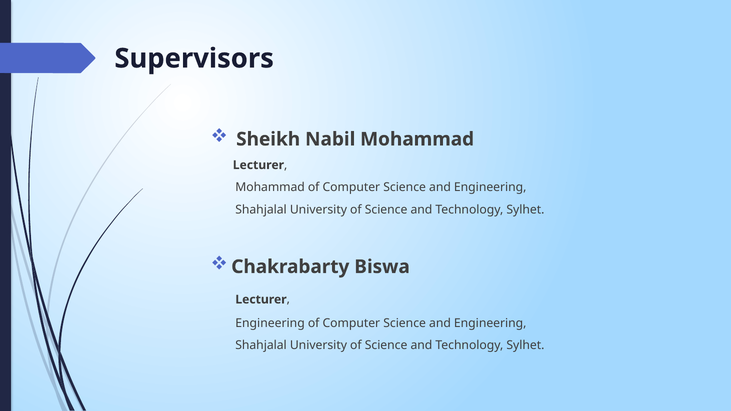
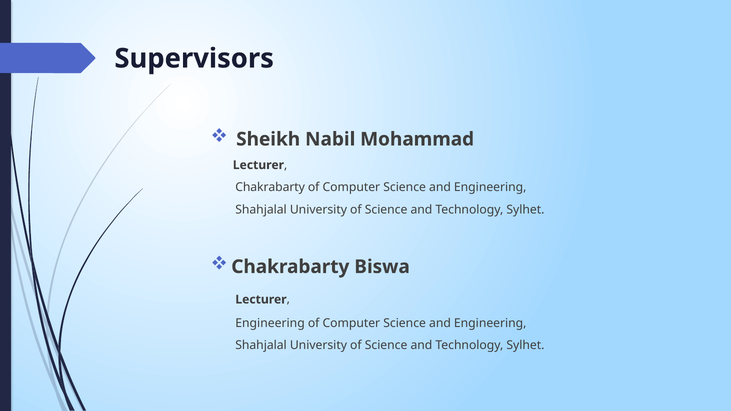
Mohammad at (270, 187): Mohammad -> Chakrabarty
